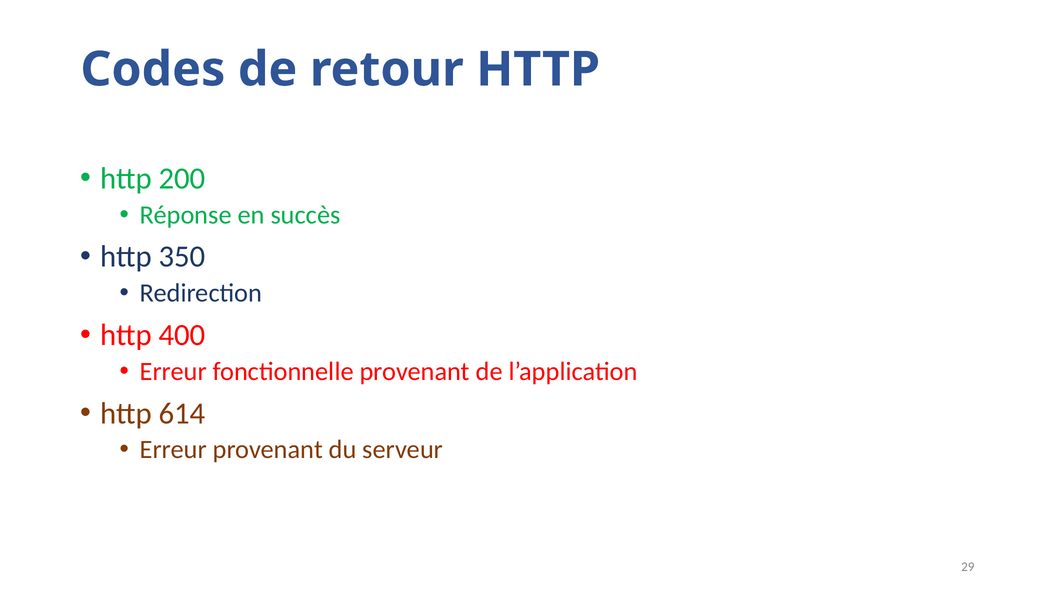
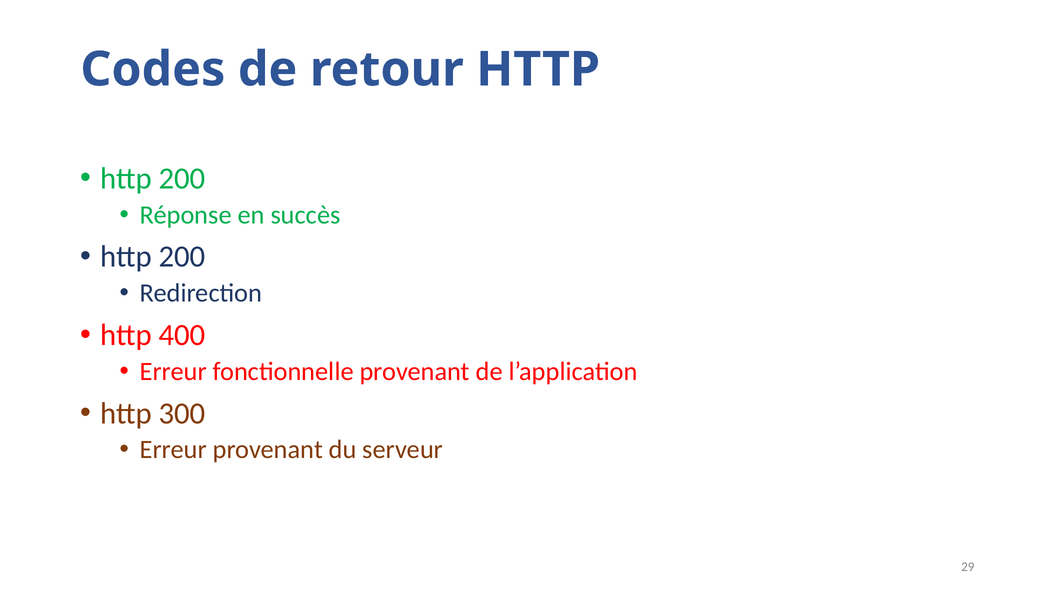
350 at (182, 257): 350 -> 200
614: 614 -> 300
